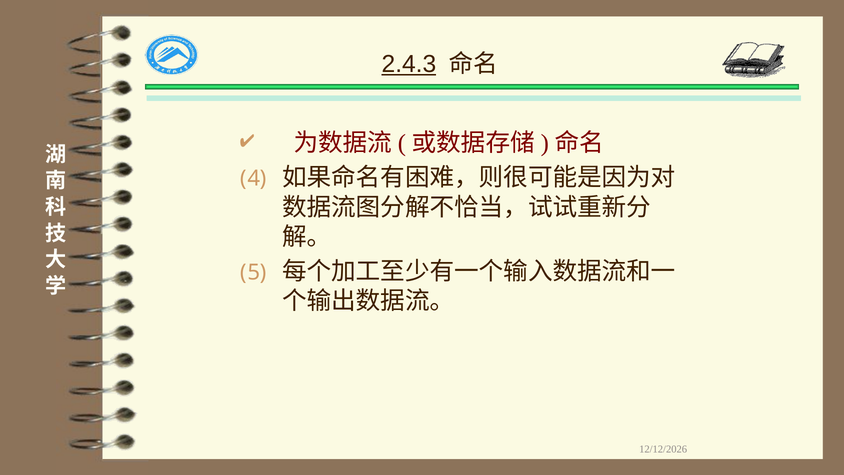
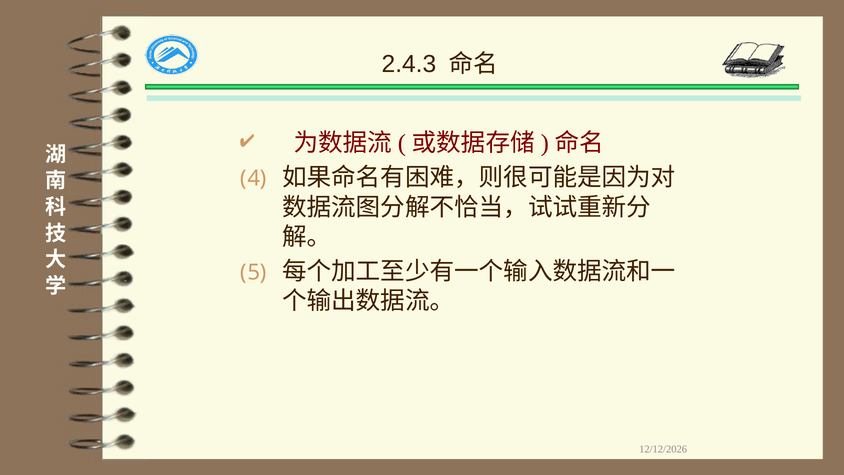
2.4.3 underline: present -> none
